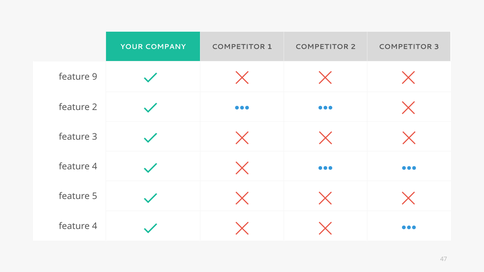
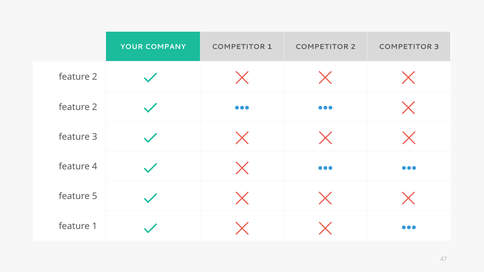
9 at (95, 77): 9 -> 2
4 at (95, 226): 4 -> 1
